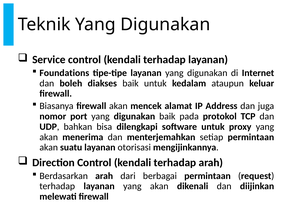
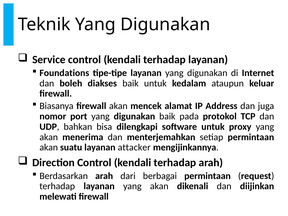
otorisasi: otorisasi -> attacker
